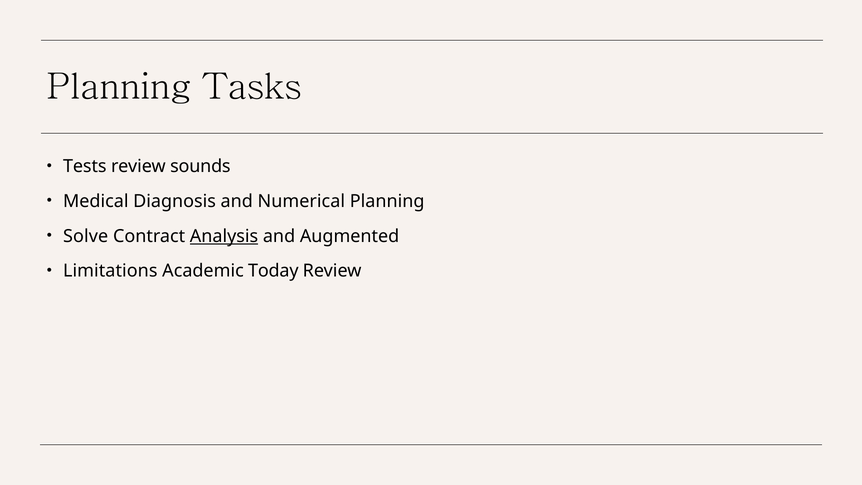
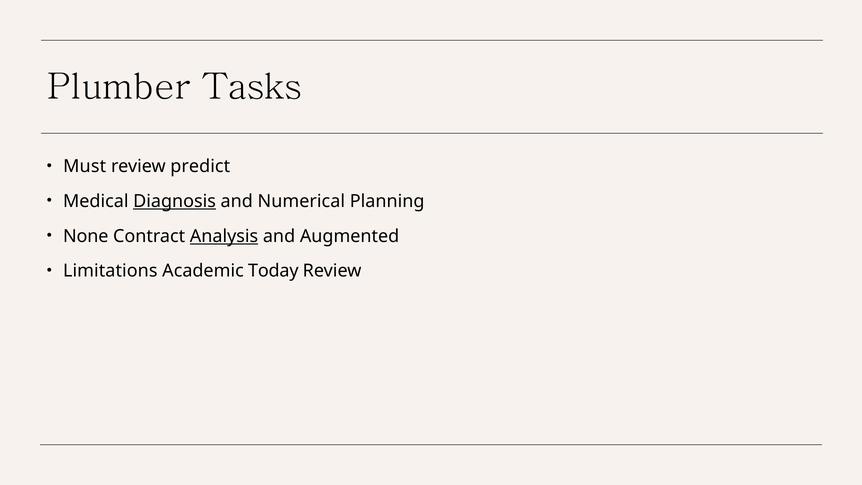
Planning at (119, 87): Planning -> Plumber
Tests: Tests -> Must
sounds: sounds -> predict
Diagnosis underline: none -> present
Solve: Solve -> None
